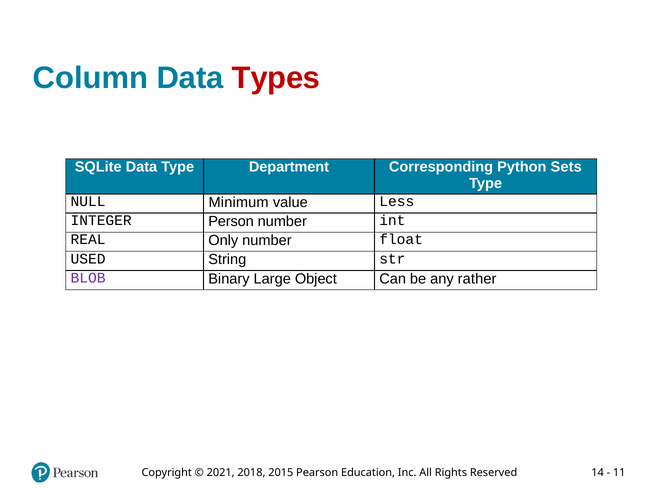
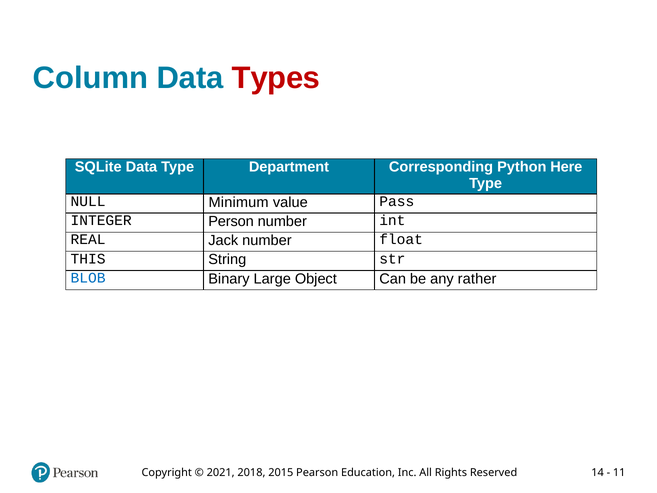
Sets: Sets -> Here
Less: Less -> Pass
Only: Only -> Jack
USED: USED -> THIS
BLOB colour: purple -> blue
